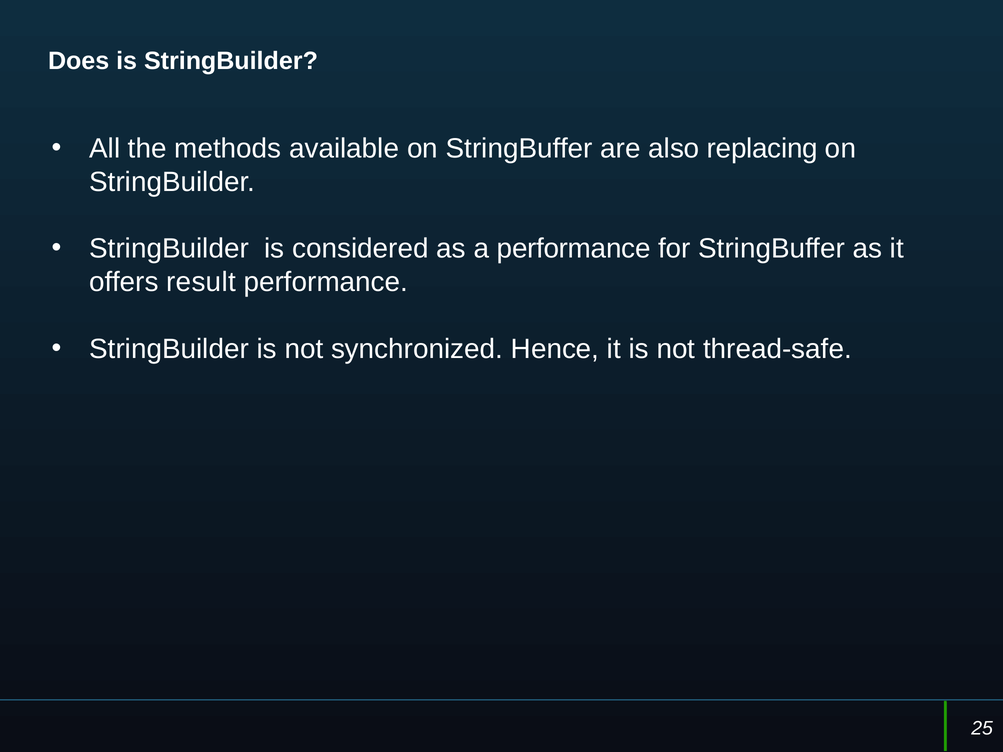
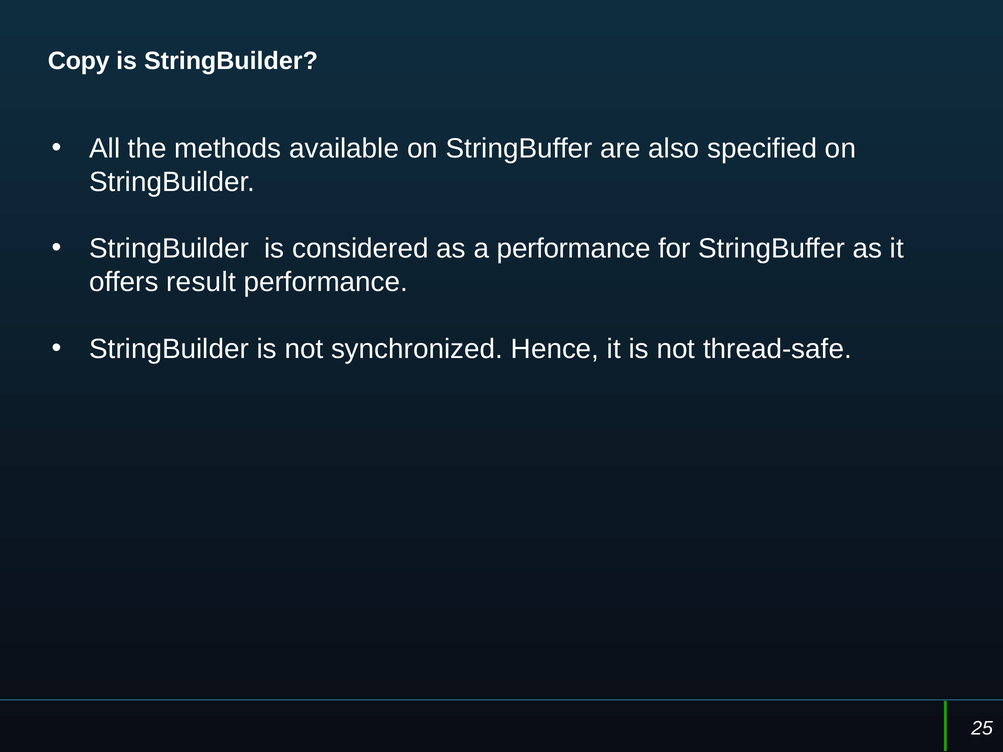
Does: Does -> Copy
replacing: replacing -> specified
